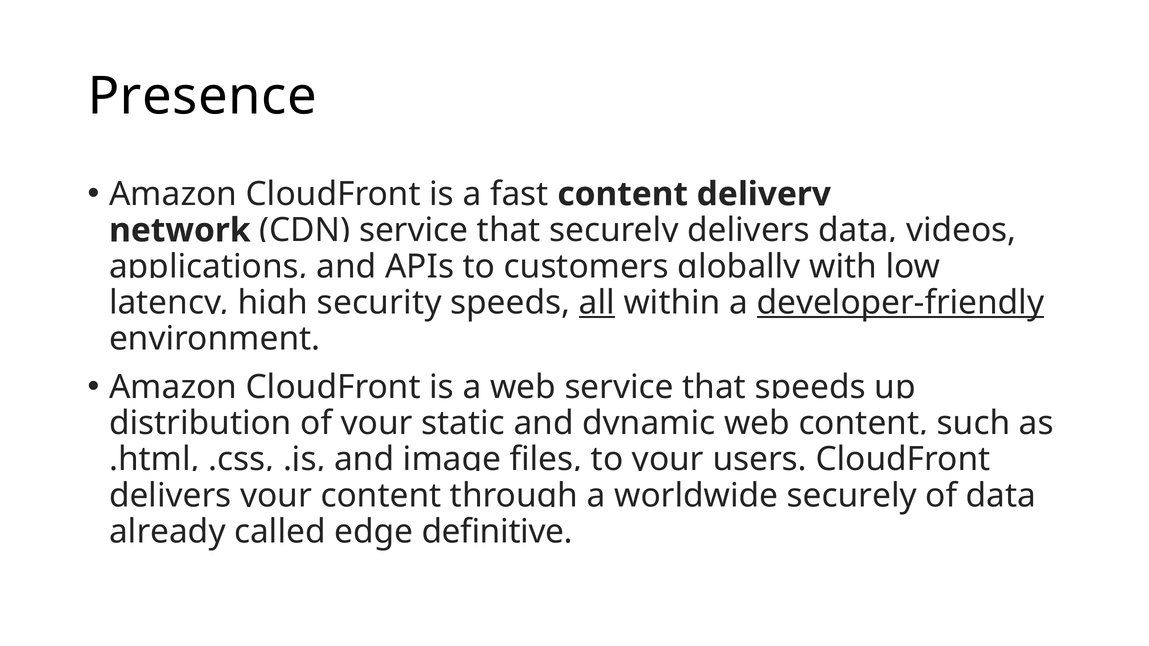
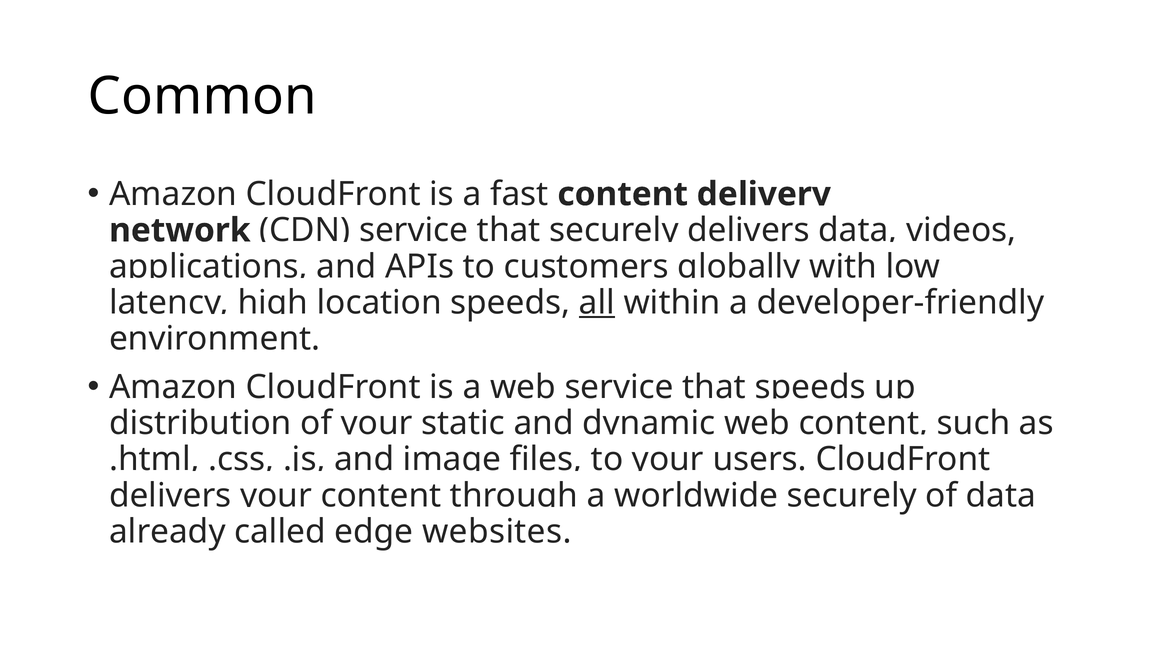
Presence: Presence -> Common
security: security -> location
developer-friendly underline: present -> none
definitive: definitive -> websites
